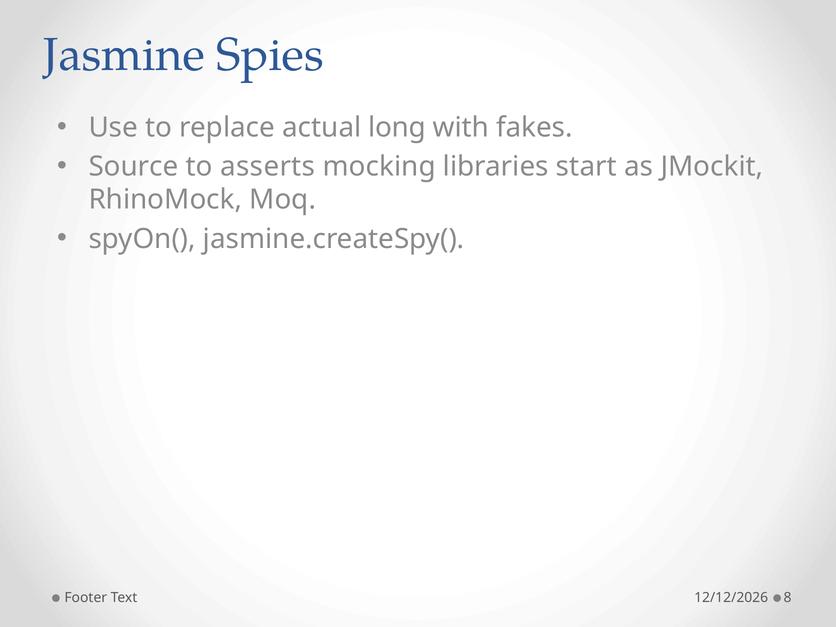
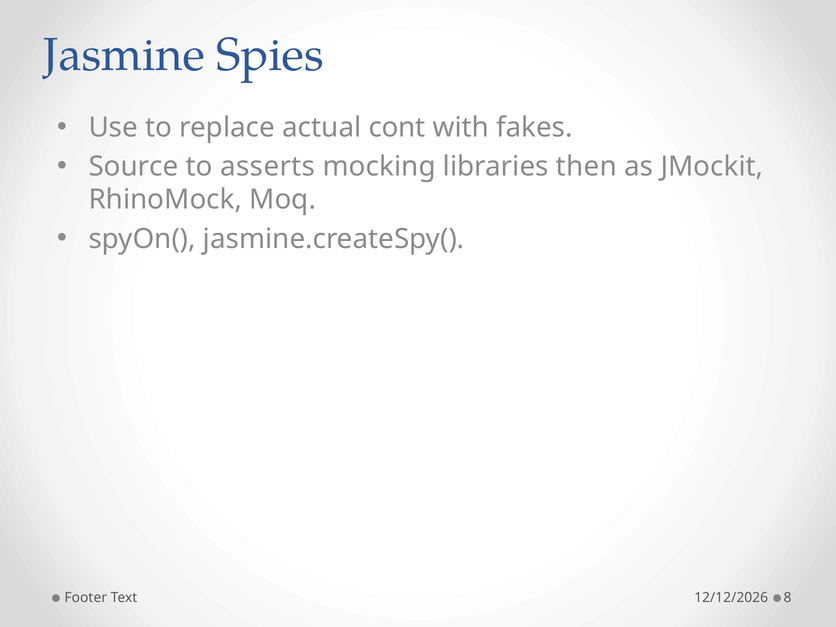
long: long -> cont
start: start -> then
